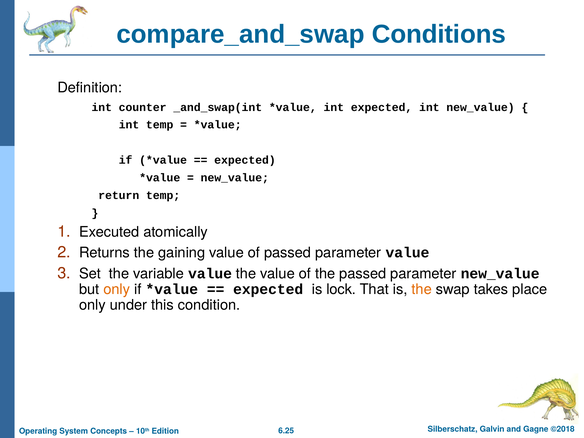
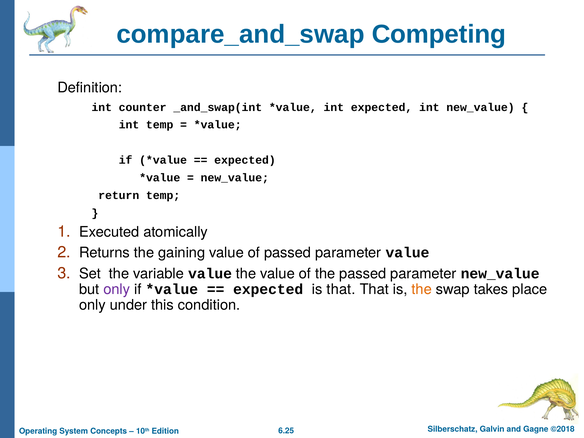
Conditions: Conditions -> Competing
only at (117, 289) colour: orange -> purple
is lock: lock -> that
